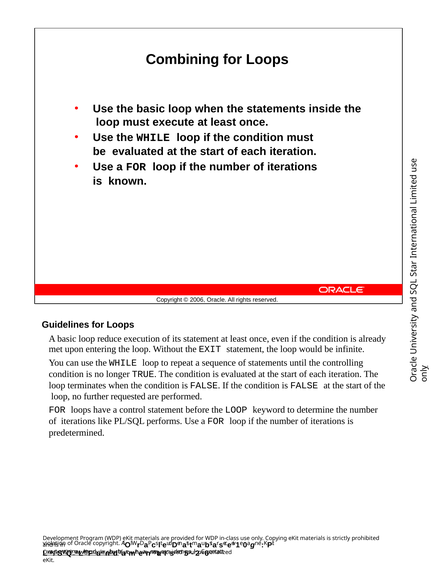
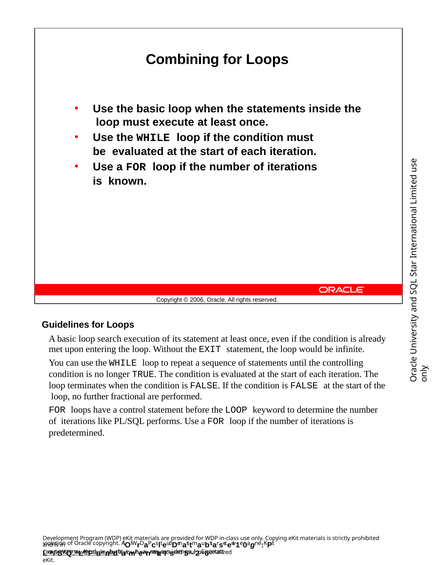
reduce: reduce -> search
requested: requested -> fractional
